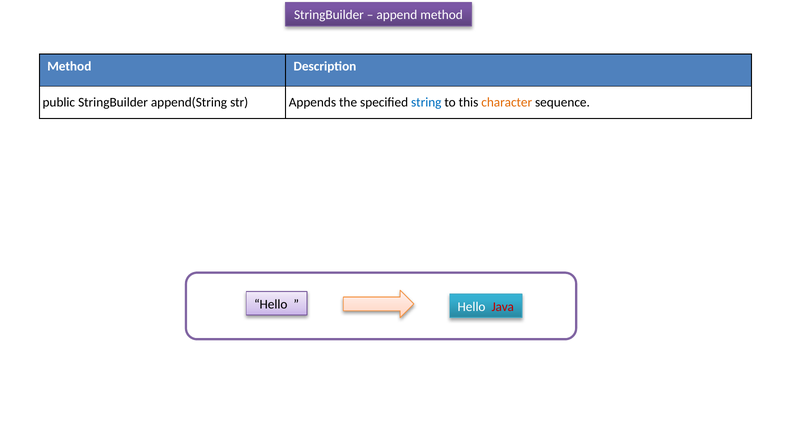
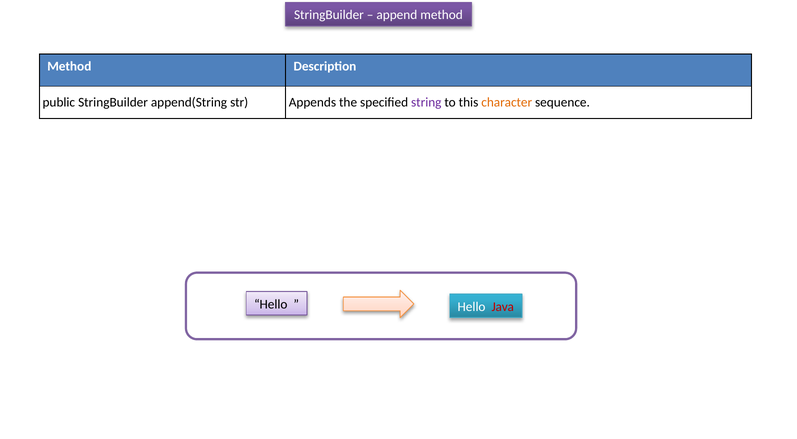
string colour: blue -> purple
